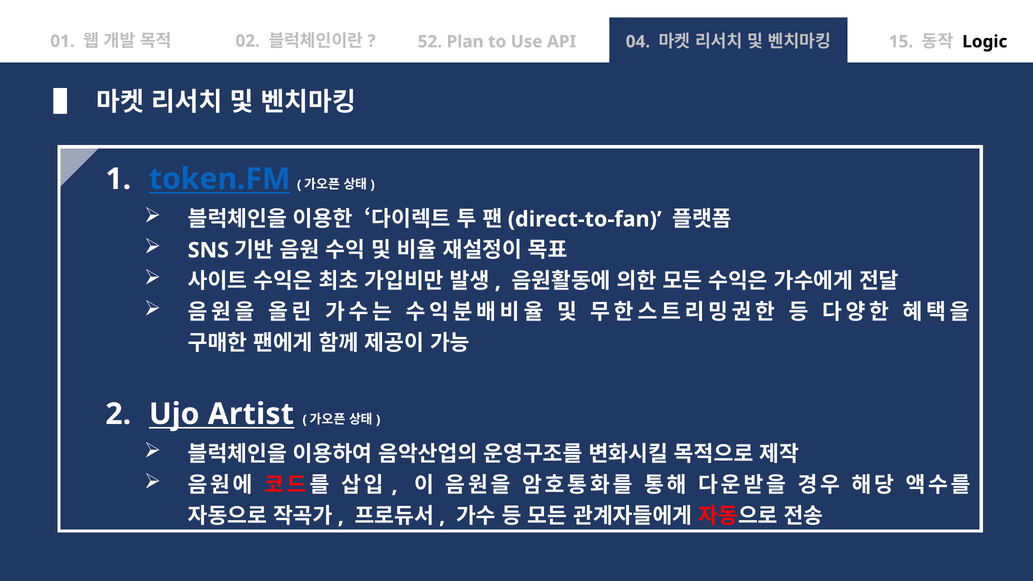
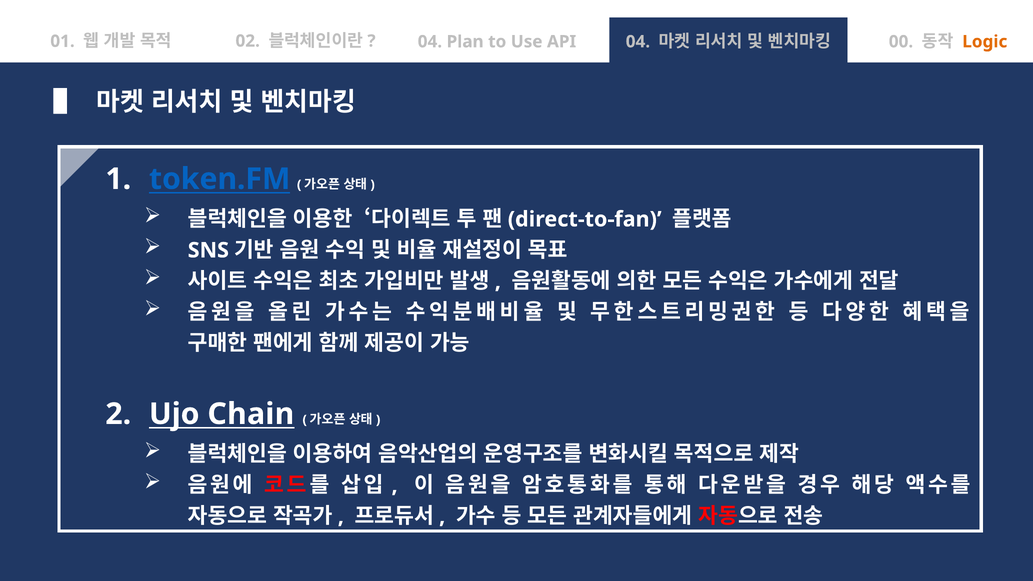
52 at (430, 42): 52 -> 04
15: 15 -> 00
Logic colour: black -> orange
Artist: Artist -> Chain
